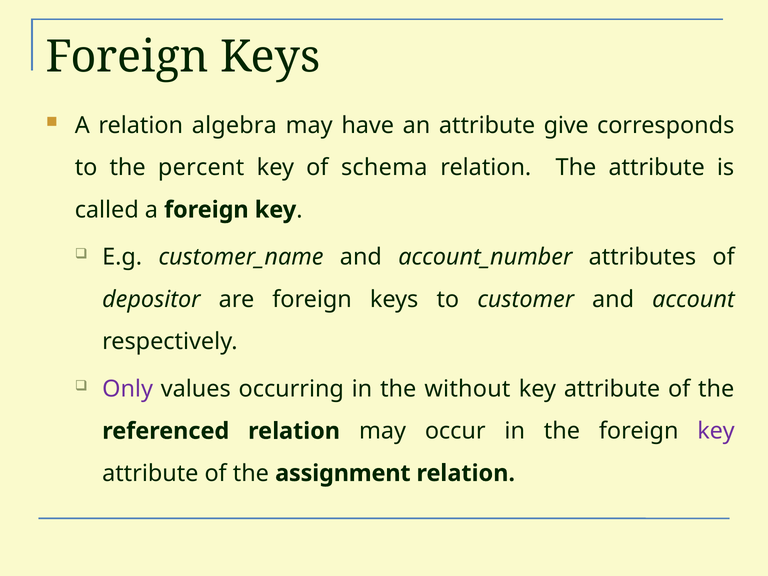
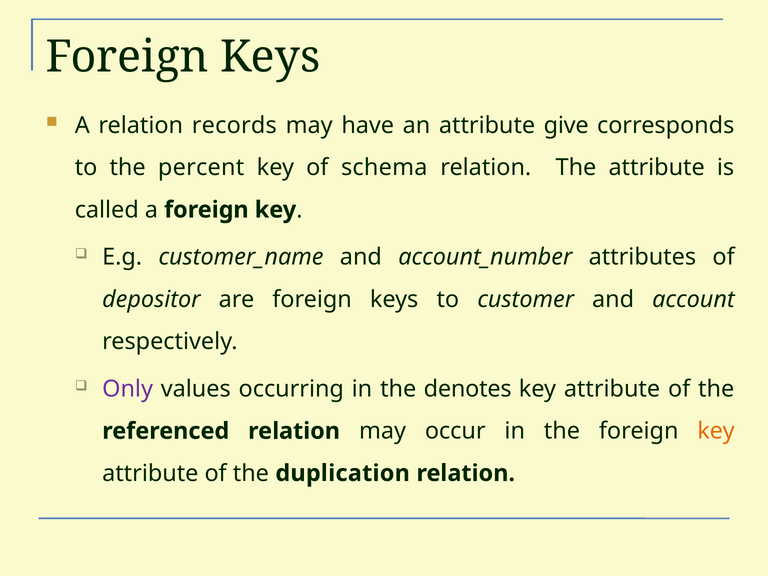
algebra: algebra -> records
without: without -> denotes
key at (716, 431) colour: purple -> orange
assignment: assignment -> duplication
